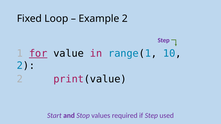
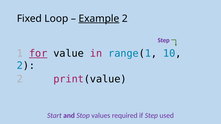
Example underline: none -> present
